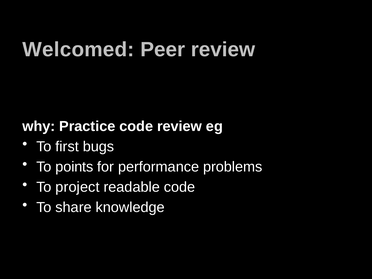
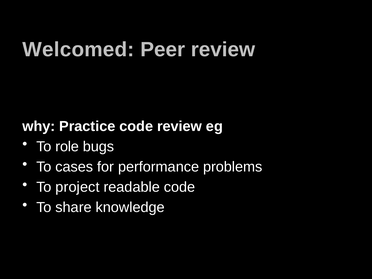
first: first -> role
points: points -> cases
